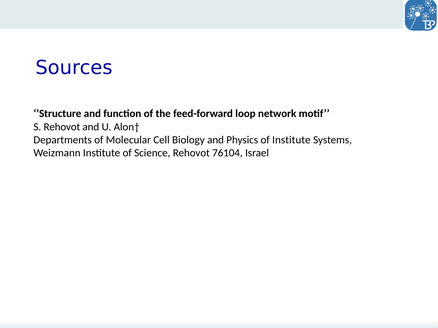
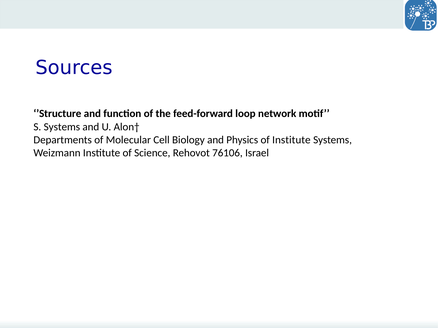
S Rehovot: Rehovot -> Systems
76104: 76104 -> 76106
